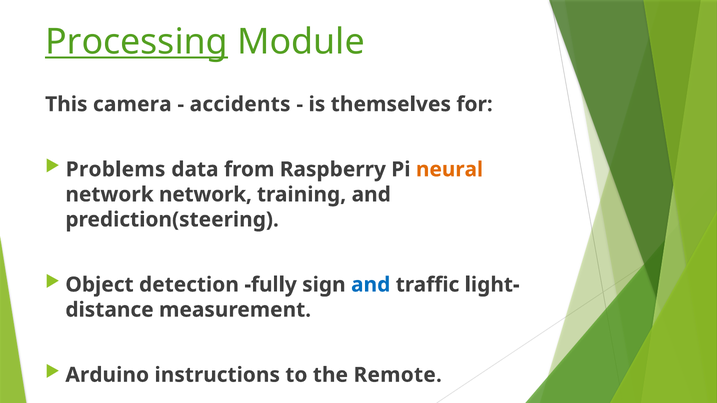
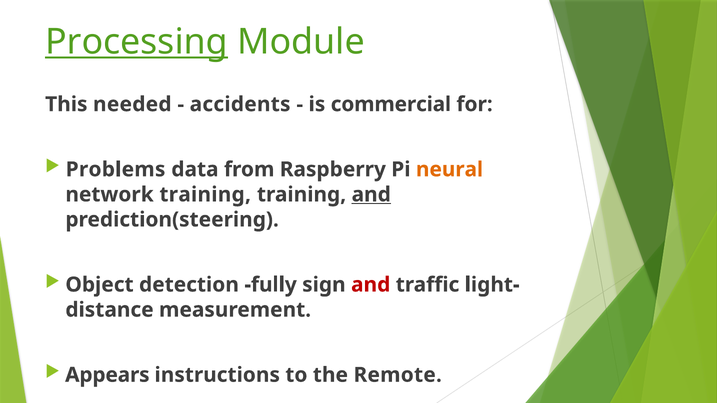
camera: camera -> needed
themselves: themselves -> commercial
network network: network -> training
and at (371, 195) underline: none -> present
and at (371, 285) colour: blue -> red
Arduino: Arduino -> Appears
